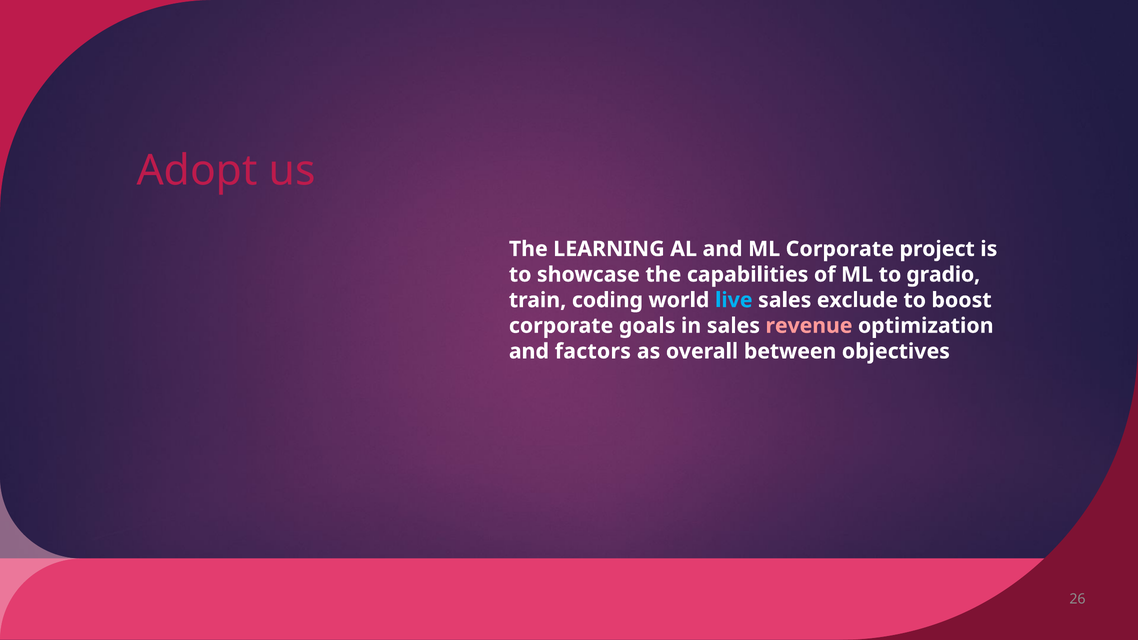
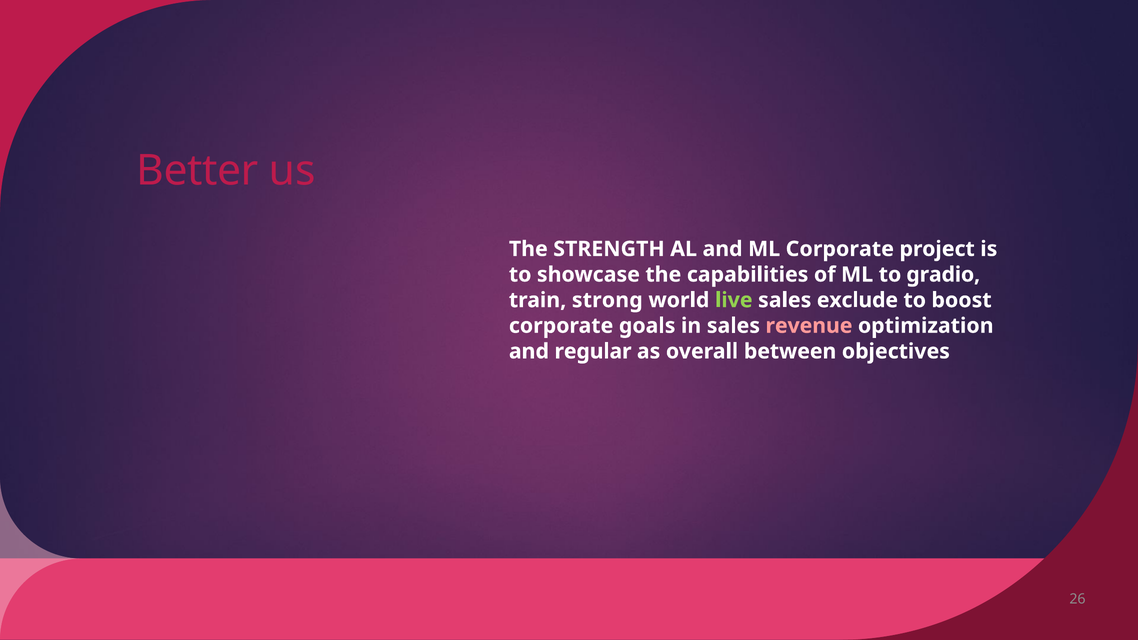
Adopt: Adopt -> Better
LEARNING: LEARNING -> STRENGTH
coding: coding -> strong
live colour: light blue -> light green
factors: factors -> regular
